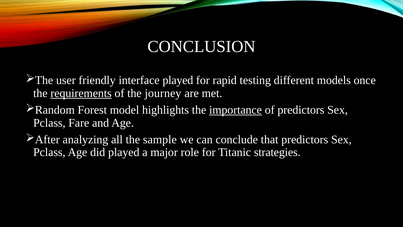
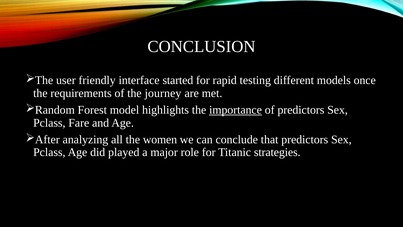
interface played: played -> started
requirements underline: present -> none
sample: sample -> women
